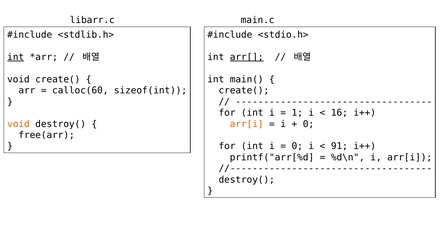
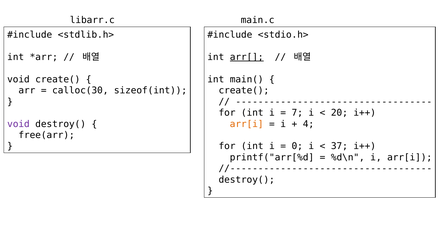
int at (16, 57) underline: present -> none
calloc(60: calloc(60 -> calloc(30
1: 1 -> 7
16: 16 -> 20
void at (18, 124) colour: orange -> purple
0 at (308, 124): 0 -> 4
91: 91 -> 37
